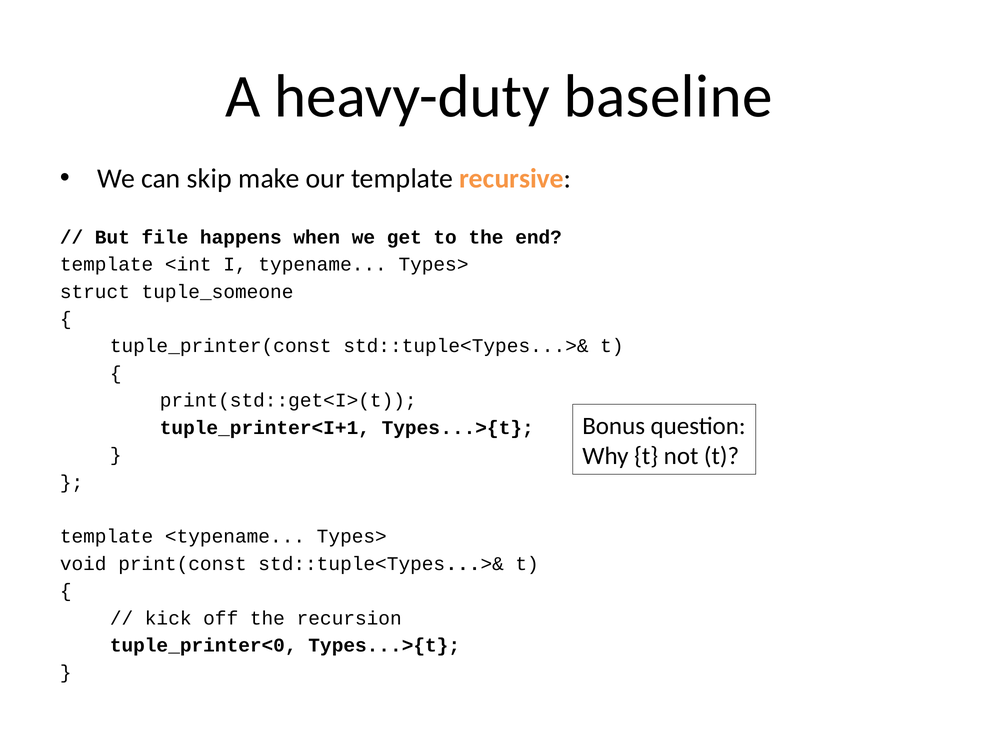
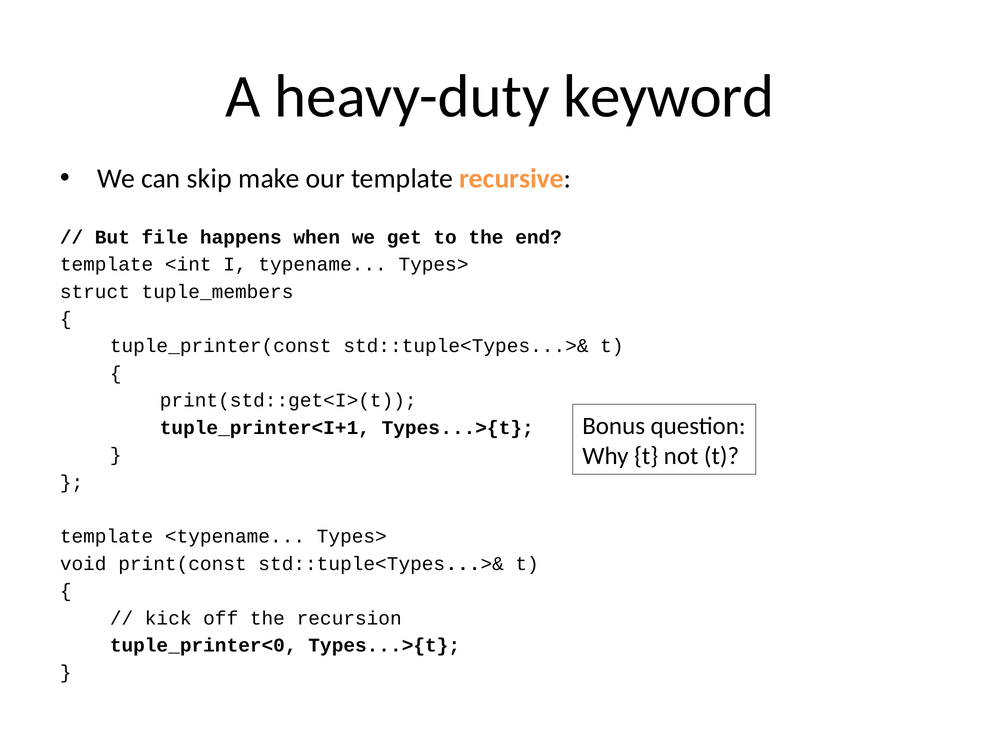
baseline: baseline -> keyword
tuple_someone: tuple_someone -> tuple_members
